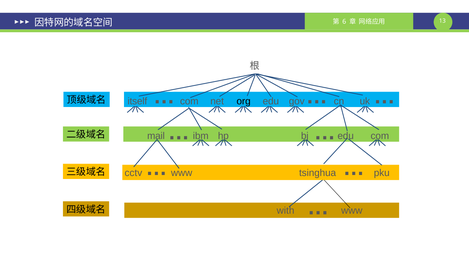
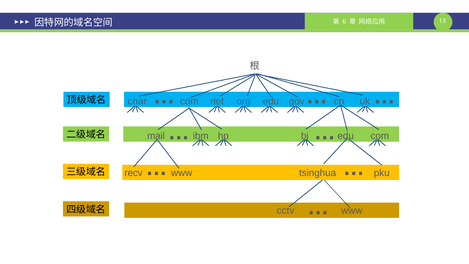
itself: itself -> char
org colour: black -> blue
cctv: cctv -> recv
with: with -> cctv
